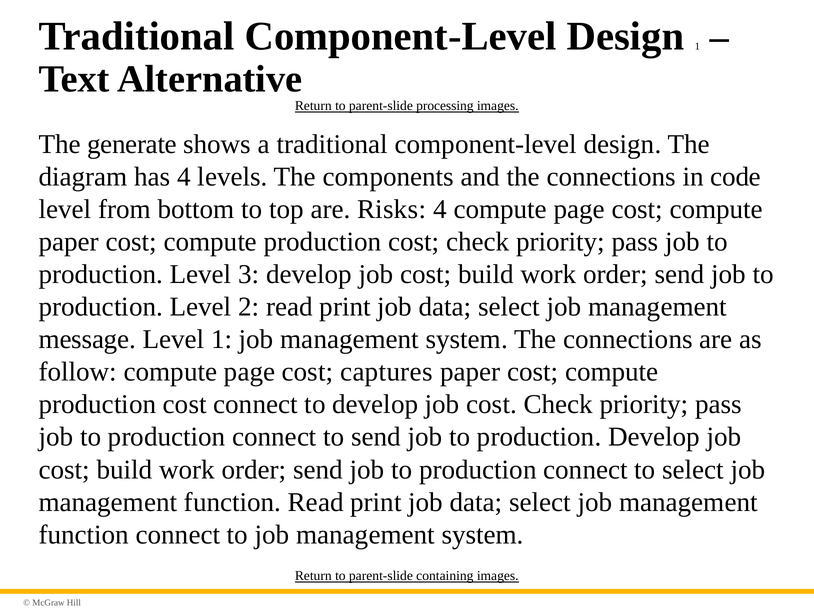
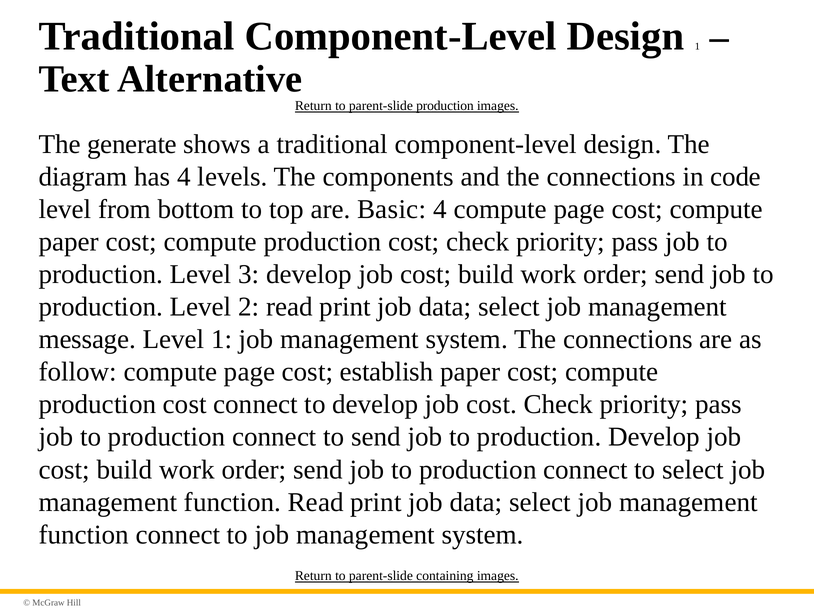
parent-slide processing: processing -> production
Risks: Risks -> Basic
captures: captures -> establish
